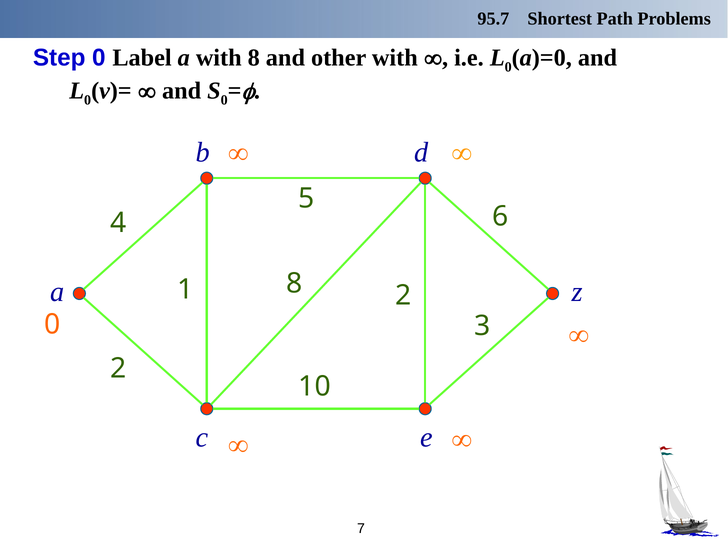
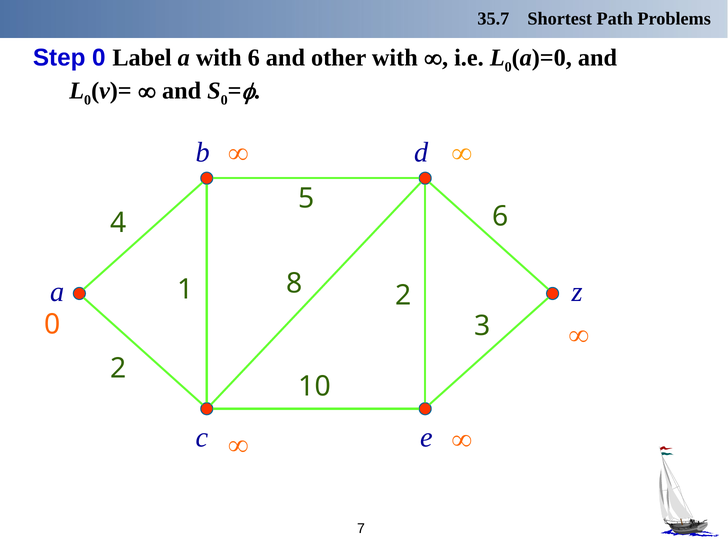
95.7: 95.7 -> 35.7
with 8: 8 -> 6
